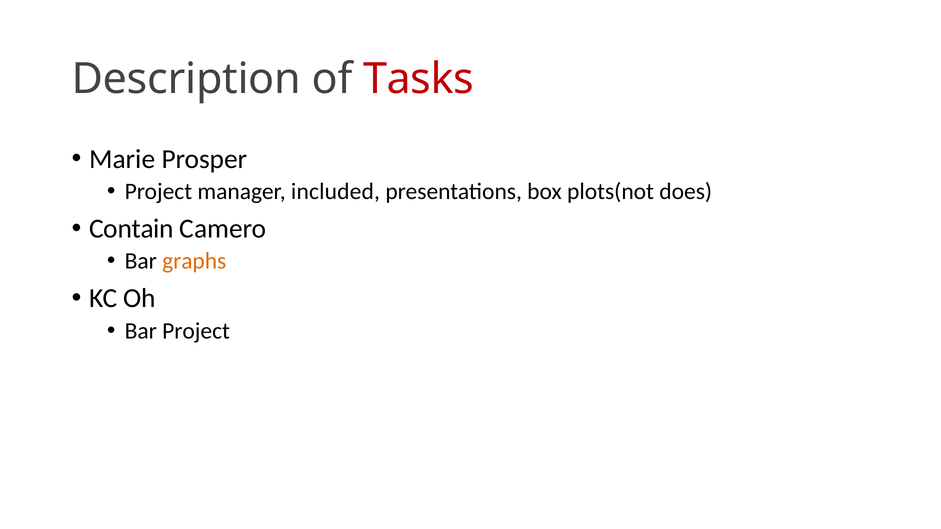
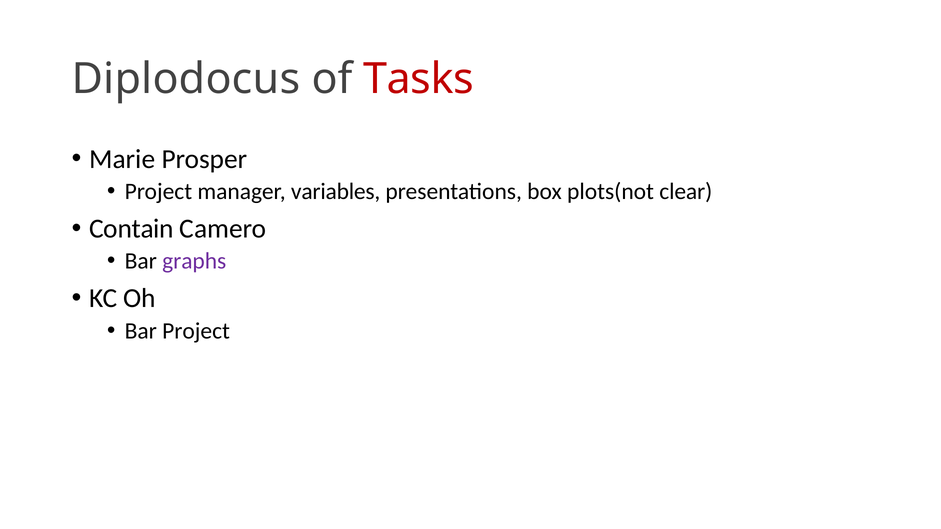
Description: Description -> Diplodocus
included: included -> variables
does: does -> clear
graphs colour: orange -> purple
